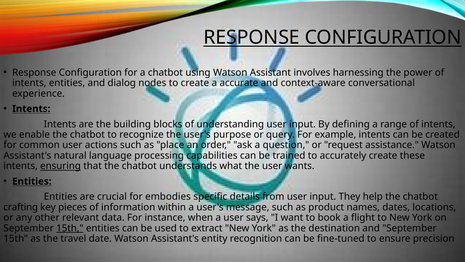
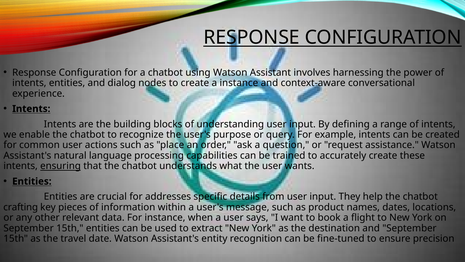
a accurate: accurate -> instance
embodies: embodies -> addresses
15th at (70, 228) underline: present -> none
